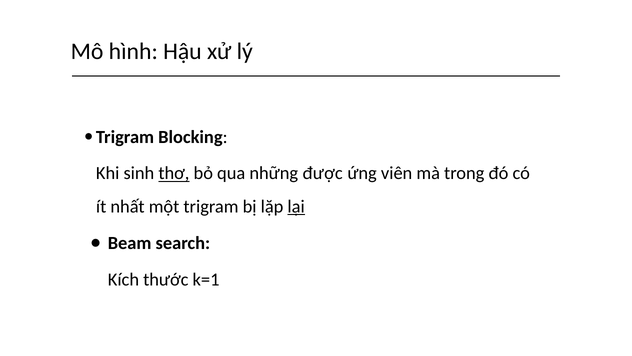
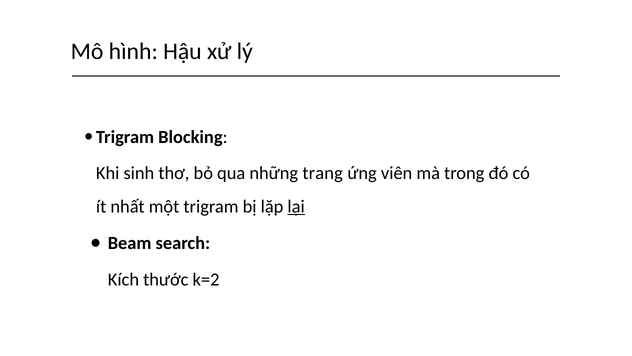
thơ underline: present -> none
được: được -> trang
k=1: k=1 -> k=2
